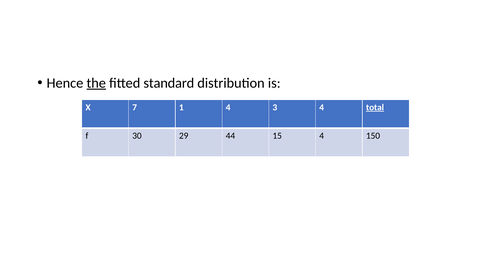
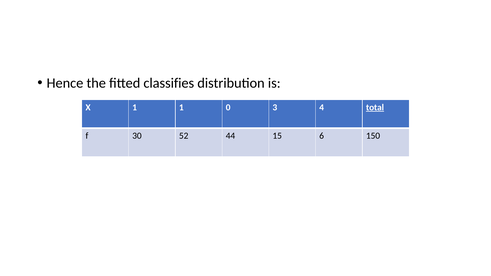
the underline: present -> none
standard: standard -> classifies
X 7: 7 -> 1
1 4: 4 -> 0
29: 29 -> 52
15 4: 4 -> 6
